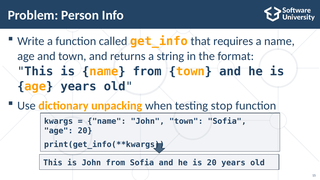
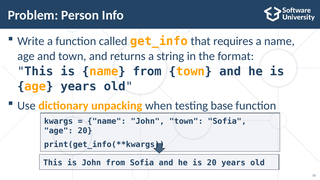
stop: stop -> base
